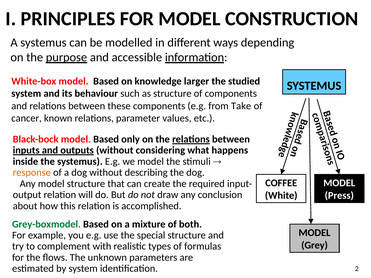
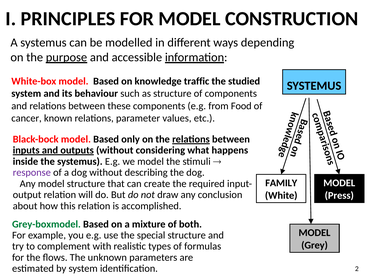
larger: larger -> traffic
Take: Take -> Food
response colour: orange -> purple
COFFEE: COFFEE -> FAMILY
